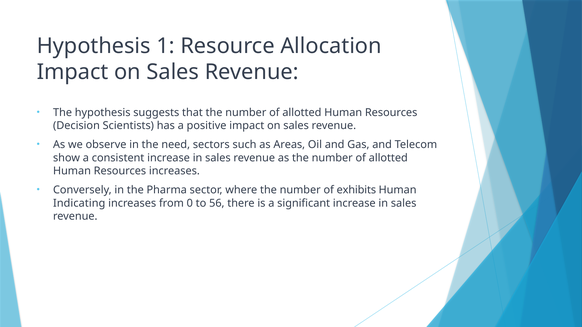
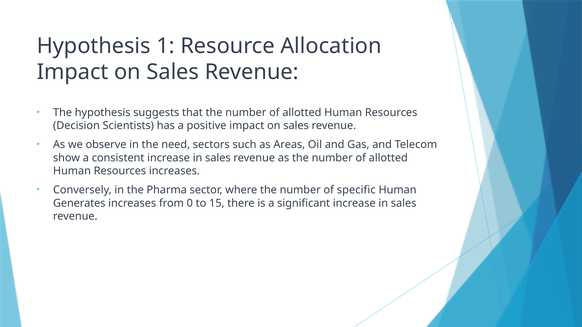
exhibits: exhibits -> specific
Indicating: Indicating -> Generates
56: 56 -> 15
